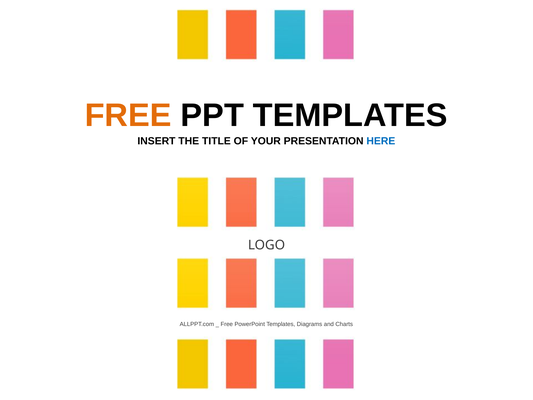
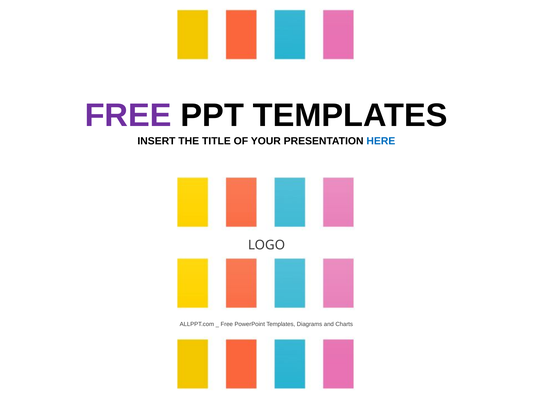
FREE at (128, 115) colour: orange -> purple
